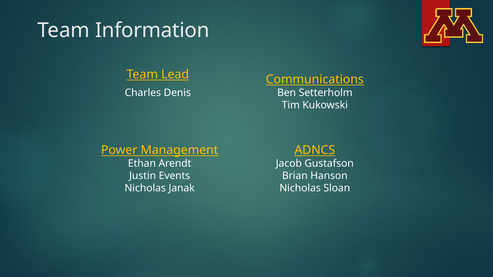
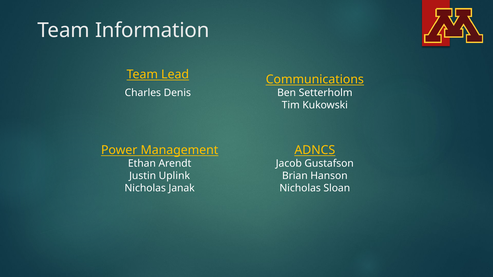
Events: Events -> Uplink
